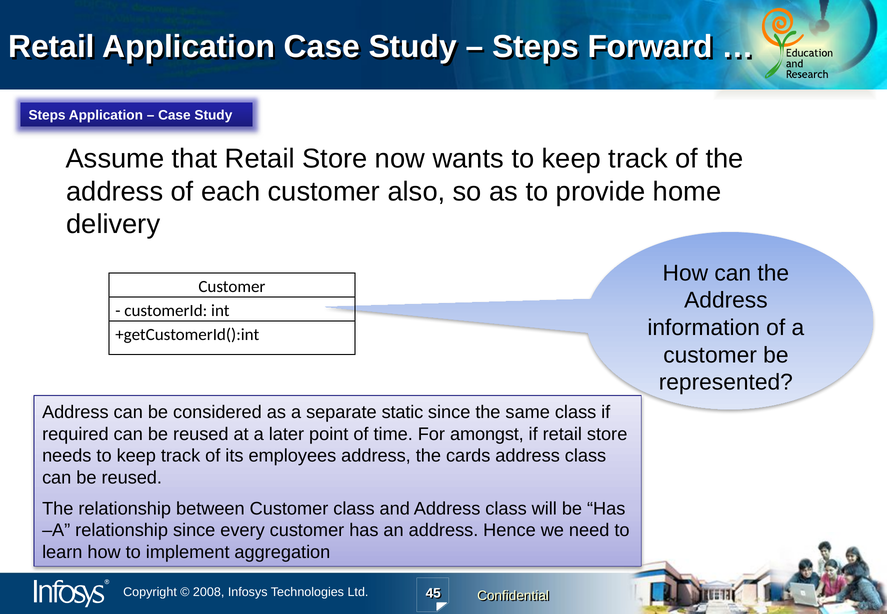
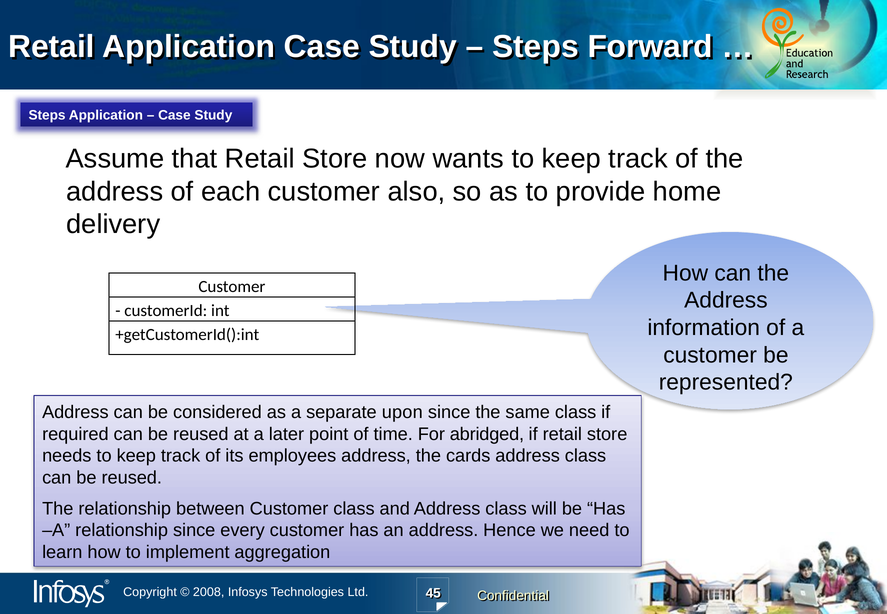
static: static -> upon
amongst: amongst -> abridged
